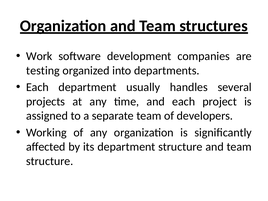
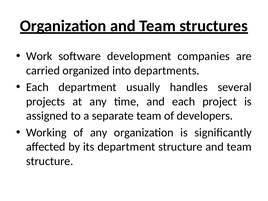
testing: testing -> carried
